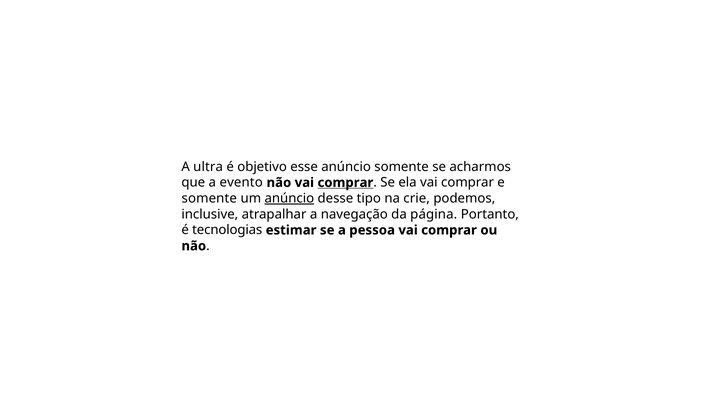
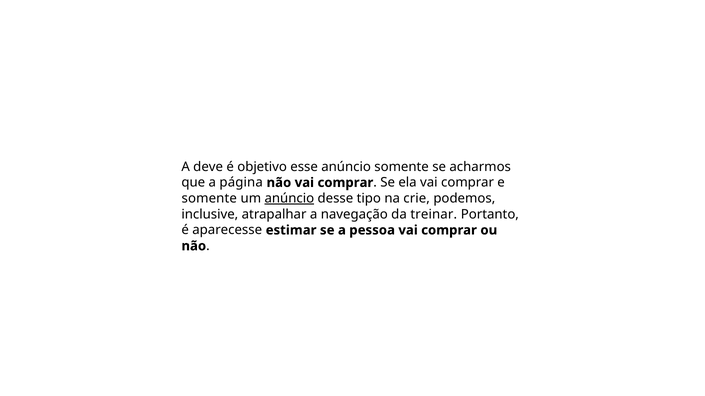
ultra: ultra -> deve
evento: evento -> página
comprar at (345, 183) underline: present -> none
página: página -> treinar
tecnologias: tecnologias -> aparecesse
